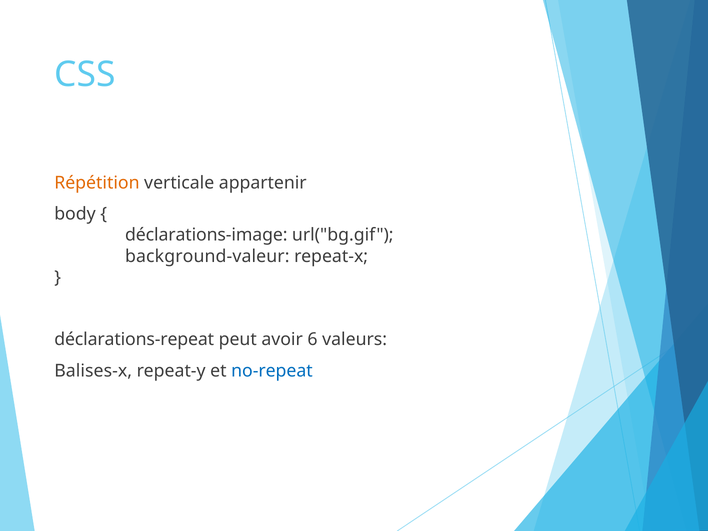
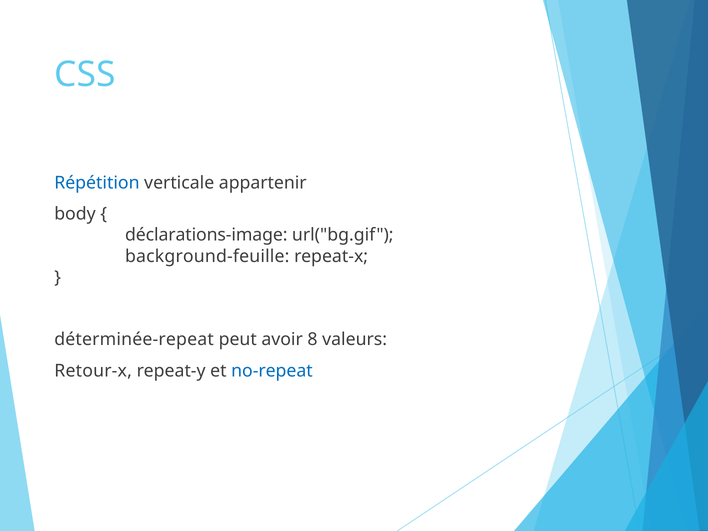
Répétition colour: orange -> blue
background-valeur: background-valeur -> background-feuille
déclarations-repeat: déclarations-repeat -> déterminée-repeat
6: 6 -> 8
Balises-x: Balises-x -> Retour-x
